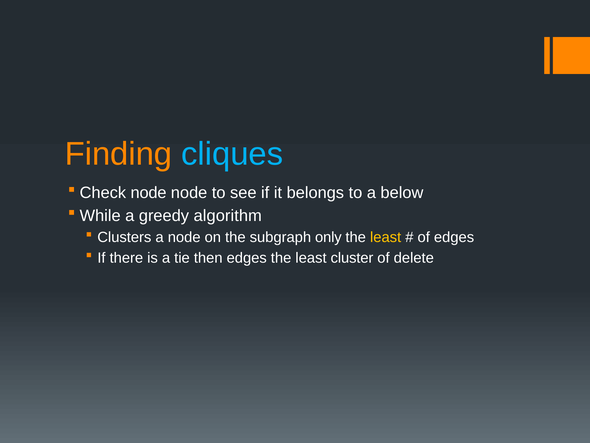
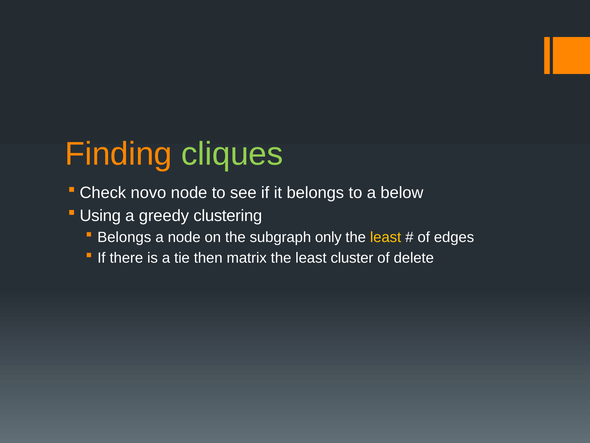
cliques colour: light blue -> light green
Check node: node -> novo
While: While -> Using
algorithm: algorithm -> clustering
Clusters at (124, 237): Clusters -> Belongs
then edges: edges -> matrix
